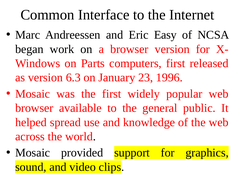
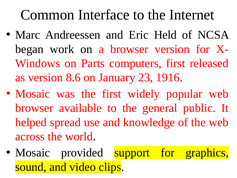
Easy: Easy -> Held
6.3: 6.3 -> 8.6
1996: 1996 -> 1916
